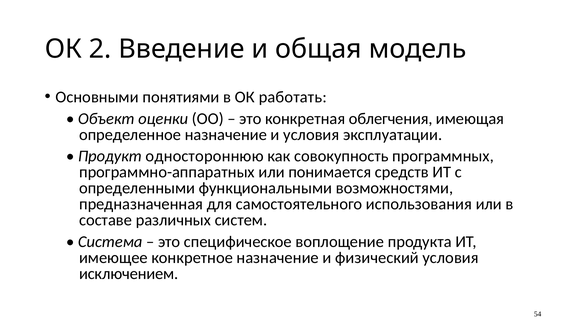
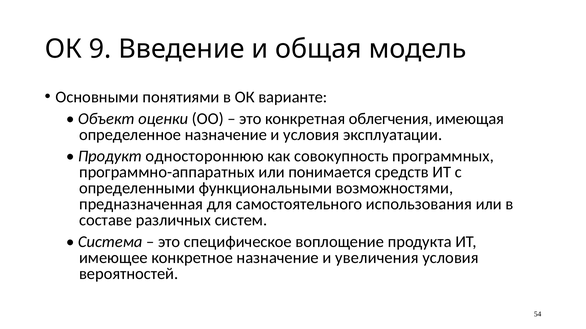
2: 2 -> 9
работать: работать -> варианте
физический: физический -> увеличения
исключением: исключением -> вероятностей
